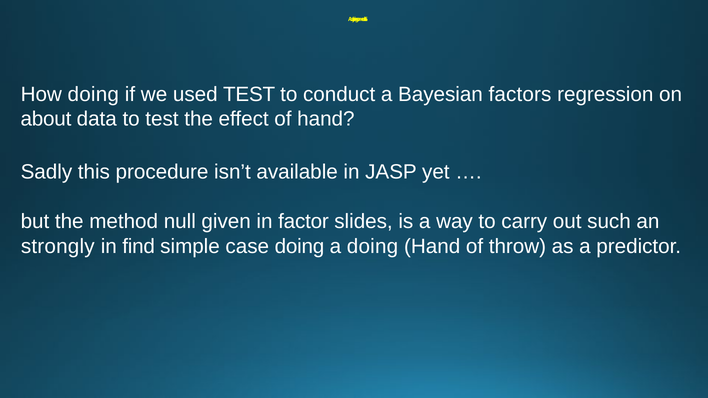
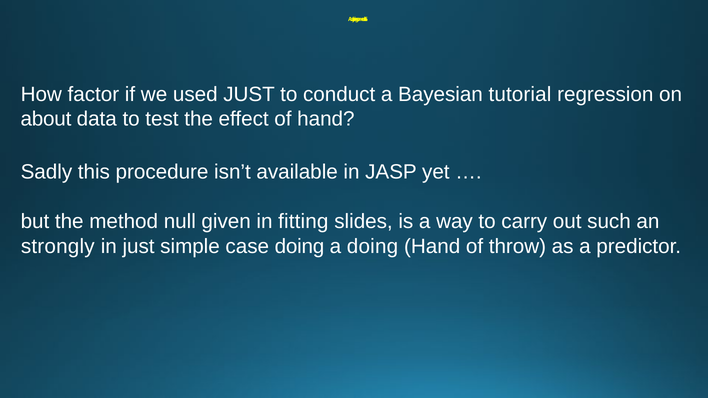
How doing: doing -> factor
used TEST: TEST -> JUST
factors: factors -> tutorial
factor: factor -> fitting
in find: find -> just
